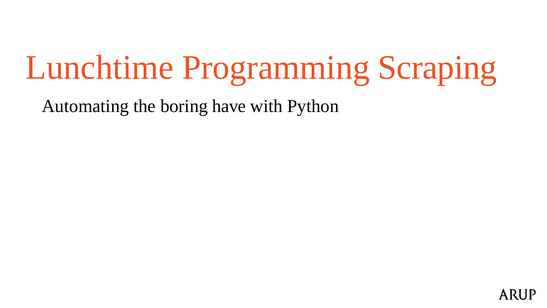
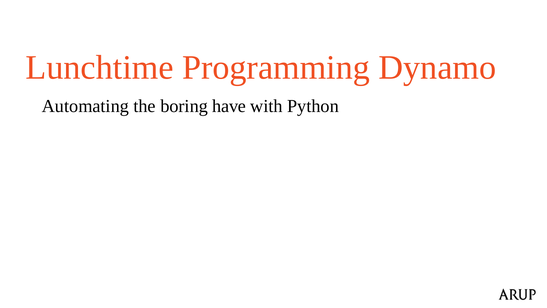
Scraping: Scraping -> Dynamo
